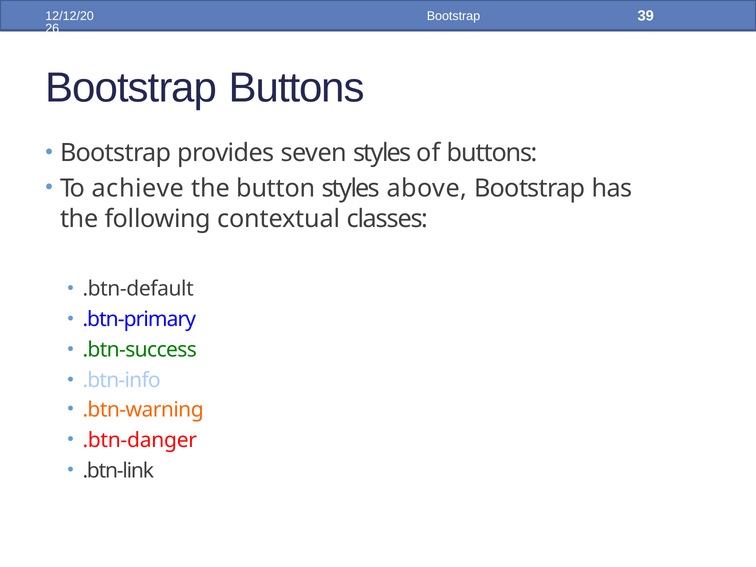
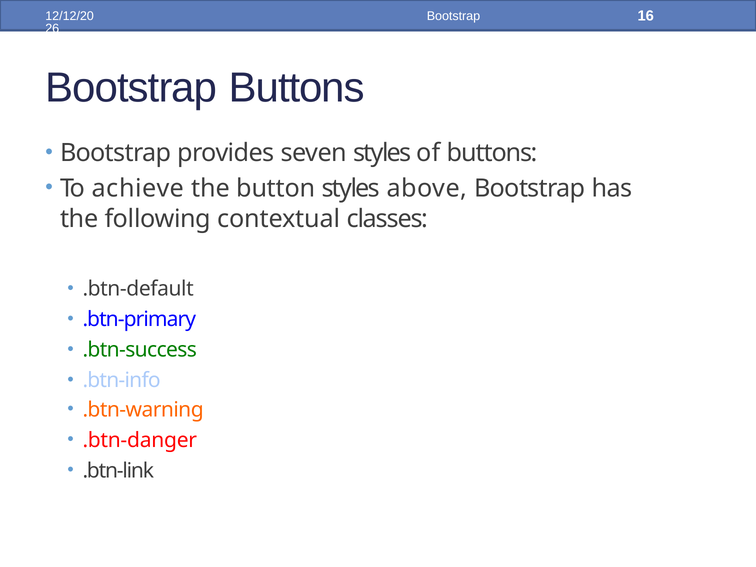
39: 39 -> 16
